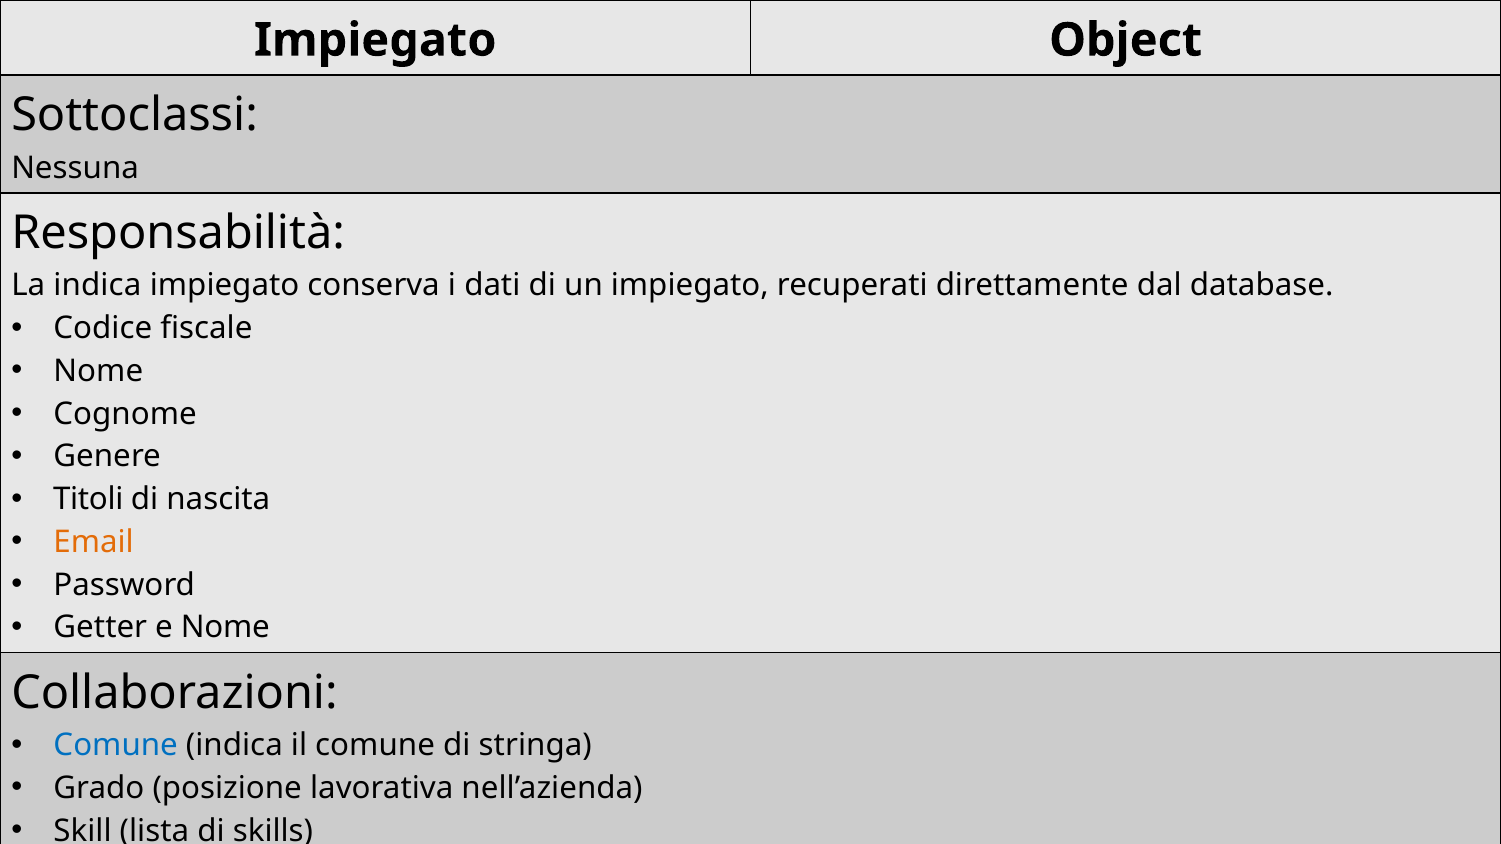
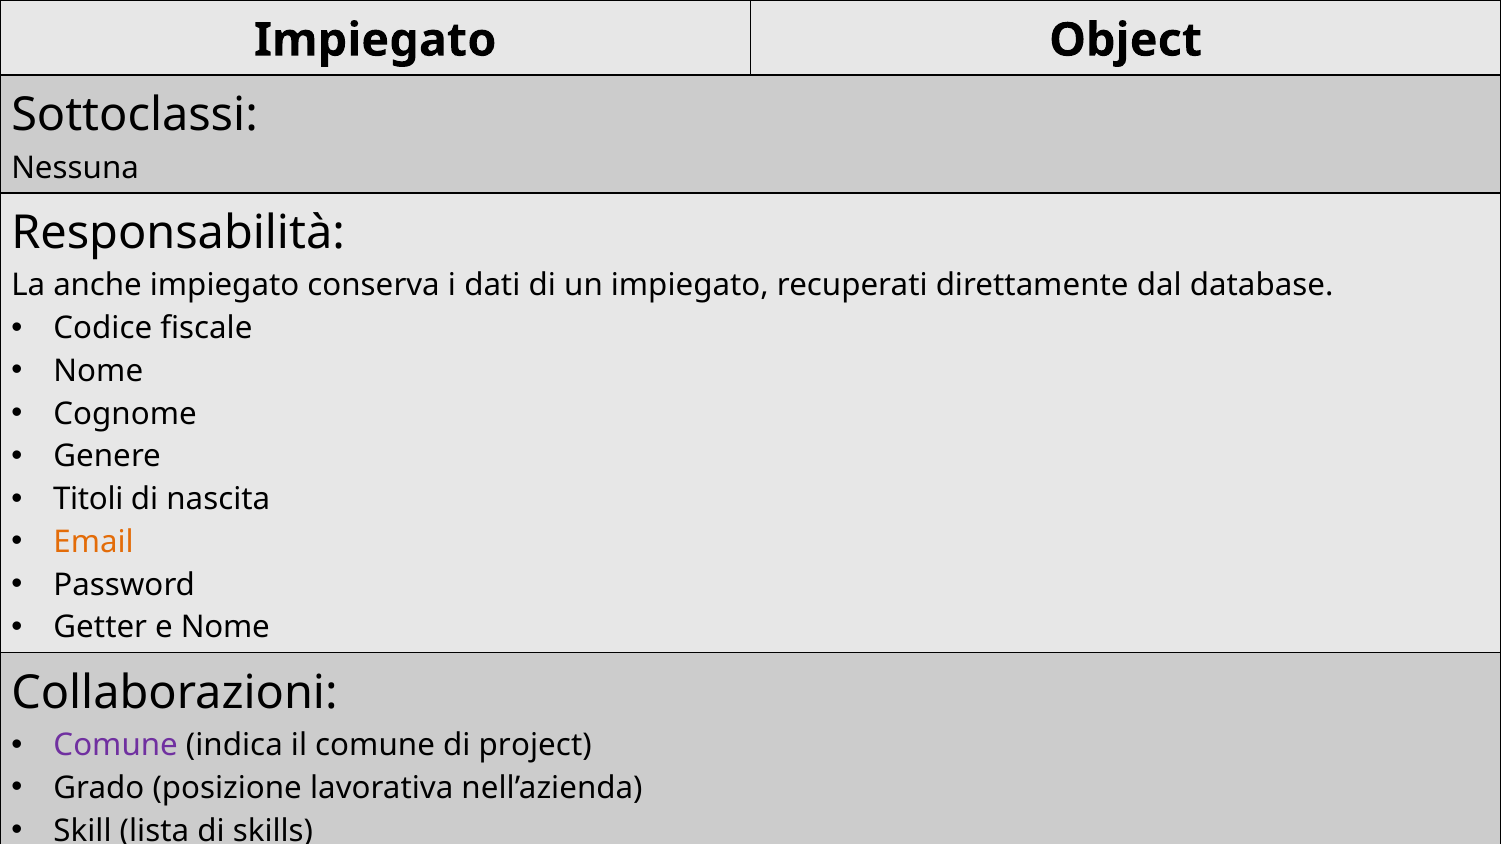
La indica: indica -> anche
Comune at (116, 746) colour: blue -> purple
stringa: stringa -> project
